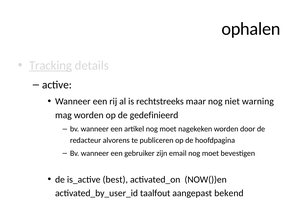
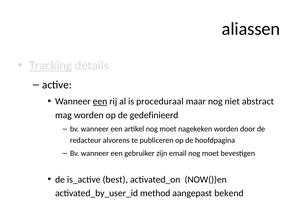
ophalen: ophalen -> aliassen
een at (100, 101) underline: none -> present
rechtstreeks: rechtstreeks -> proceduraal
warning: warning -> abstract
taalfout: taalfout -> method
